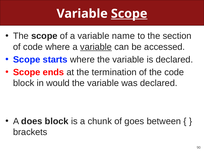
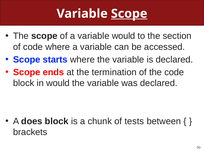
variable name: name -> would
variable at (96, 47) underline: present -> none
goes: goes -> tests
